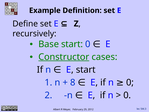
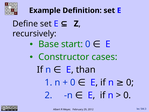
Constructor underline: present -> none
E start: start -> than
8 at (73, 82): 8 -> 0
